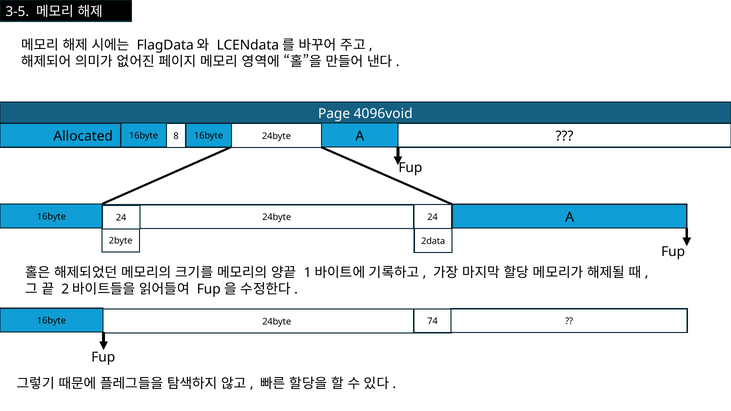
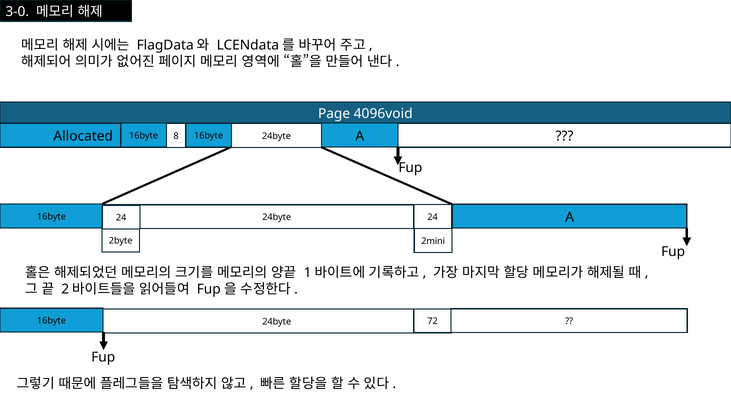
3-5: 3-5 -> 3-0
2data: 2data -> 2mini
74: 74 -> 72
